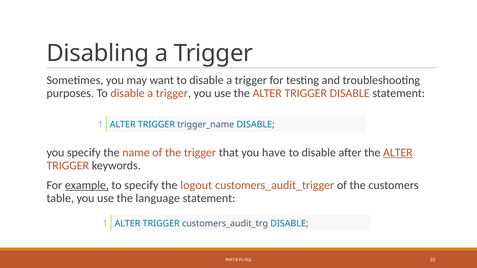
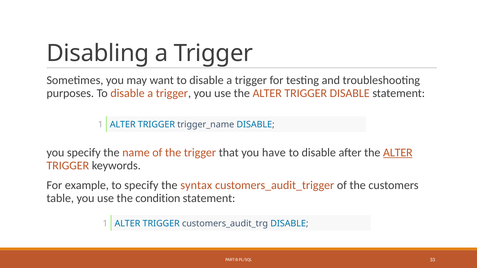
example underline: present -> none
logout: logout -> syntax
language: language -> condition
